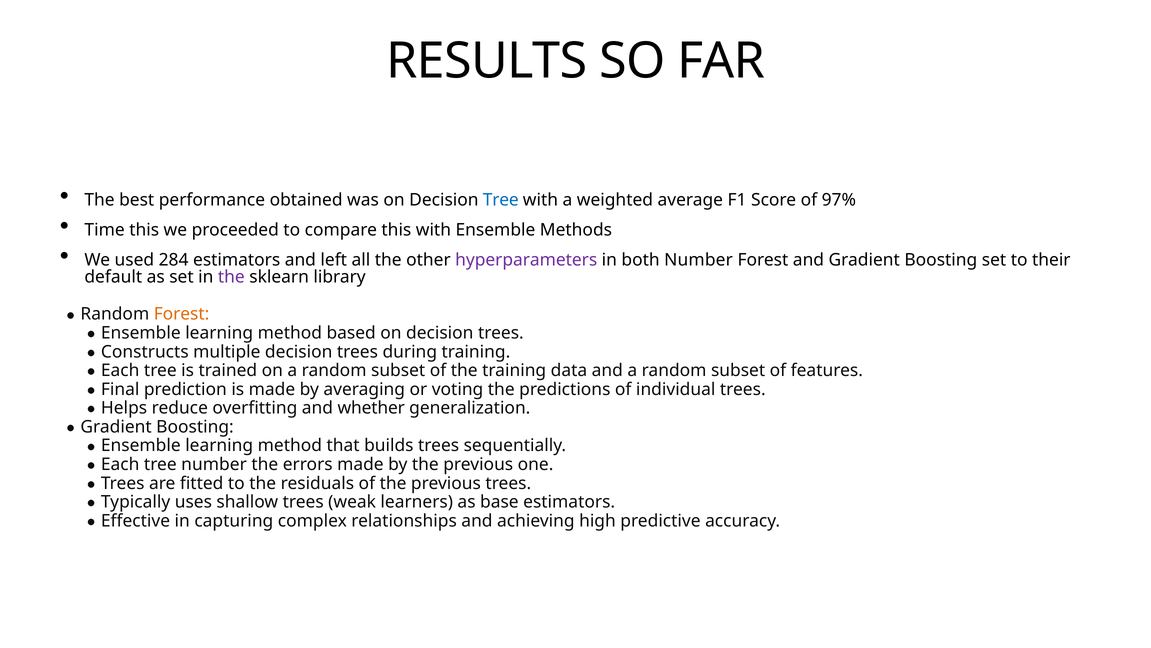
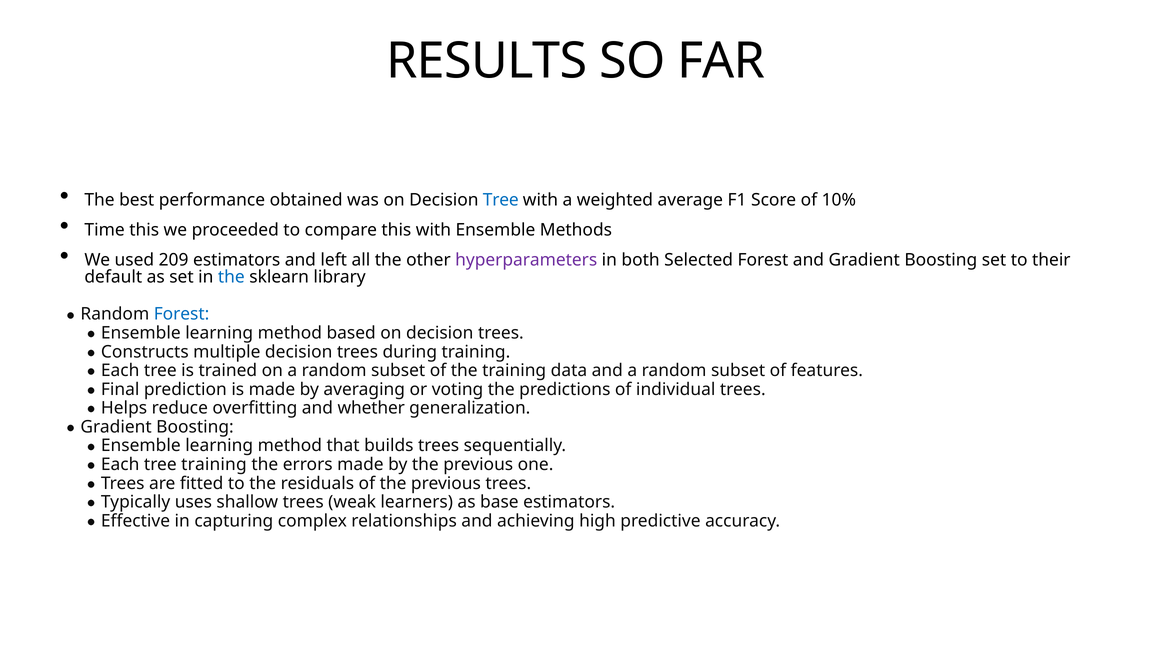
97%: 97% -> 10%
284: 284 -> 209
both Number: Number -> Selected
the at (231, 277) colour: purple -> blue
Forest at (182, 314) colour: orange -> blue
tree number: number -> training
